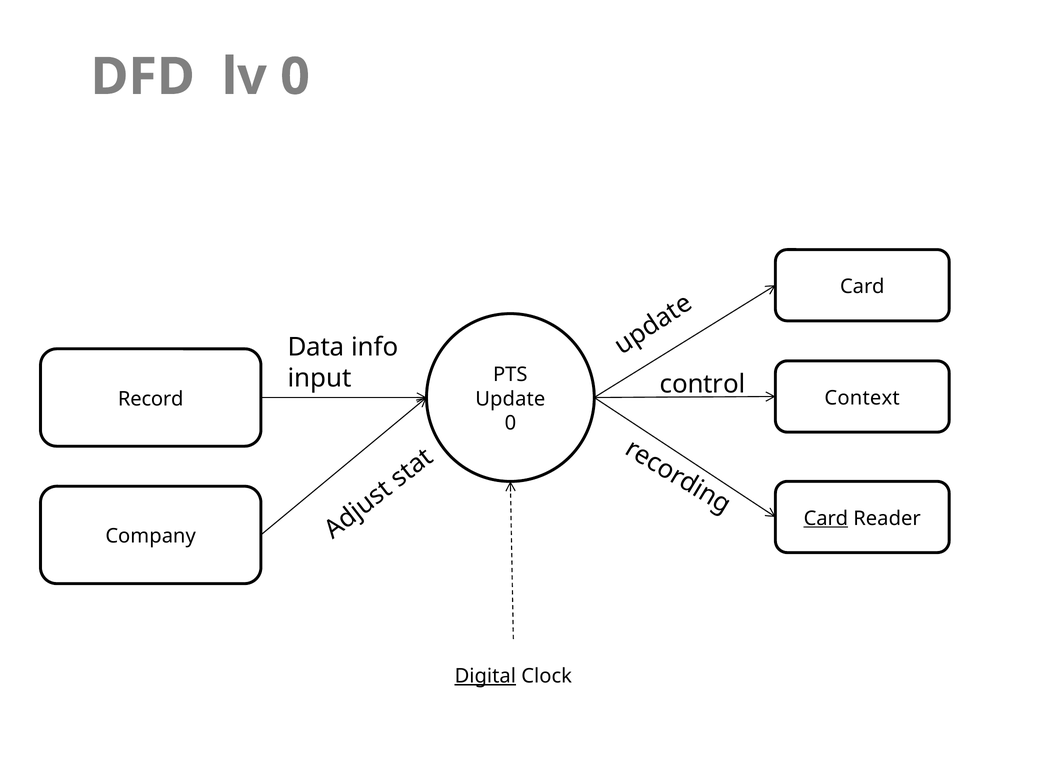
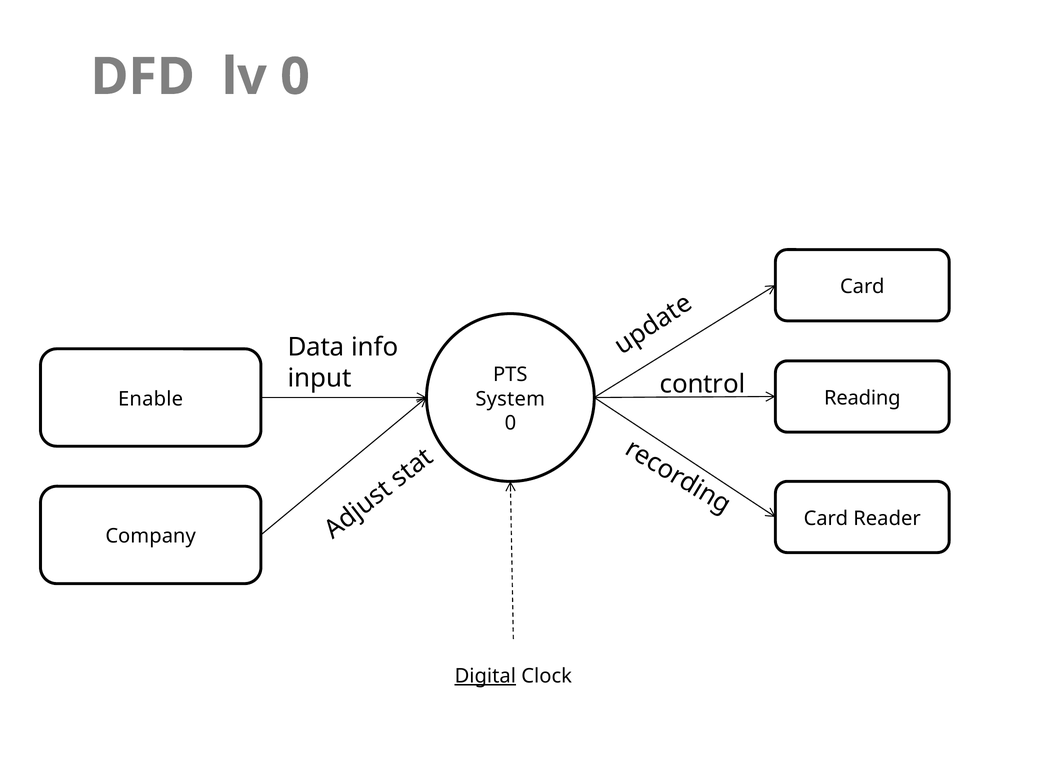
Context: Context -> Reading
Record: Record -> Enable
Update: Update -> System
Card at (826, 518) underline: present -> none
